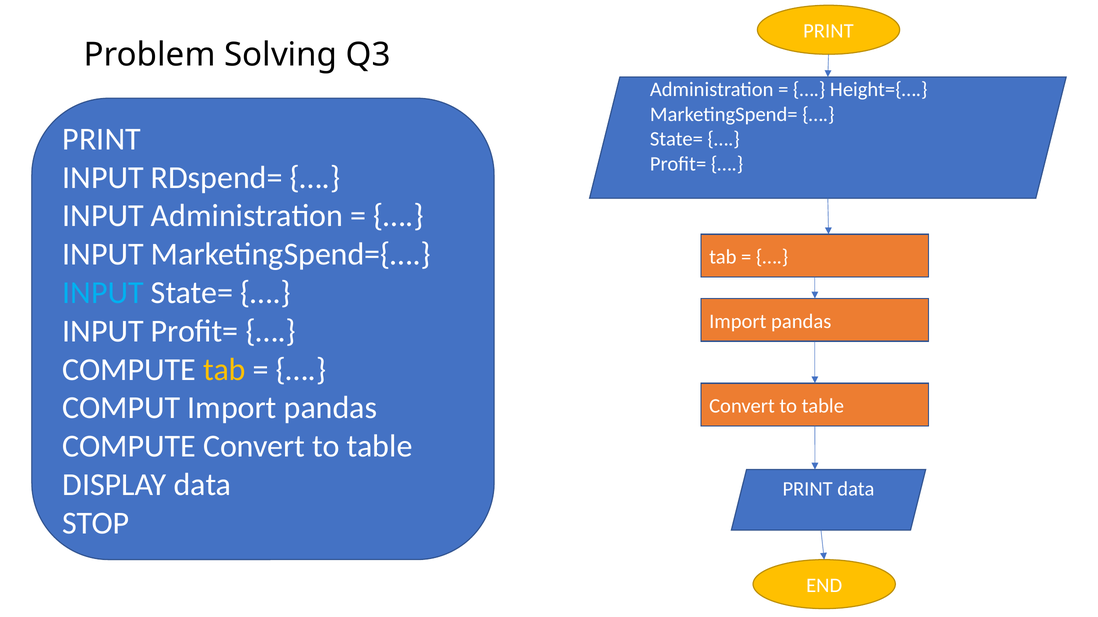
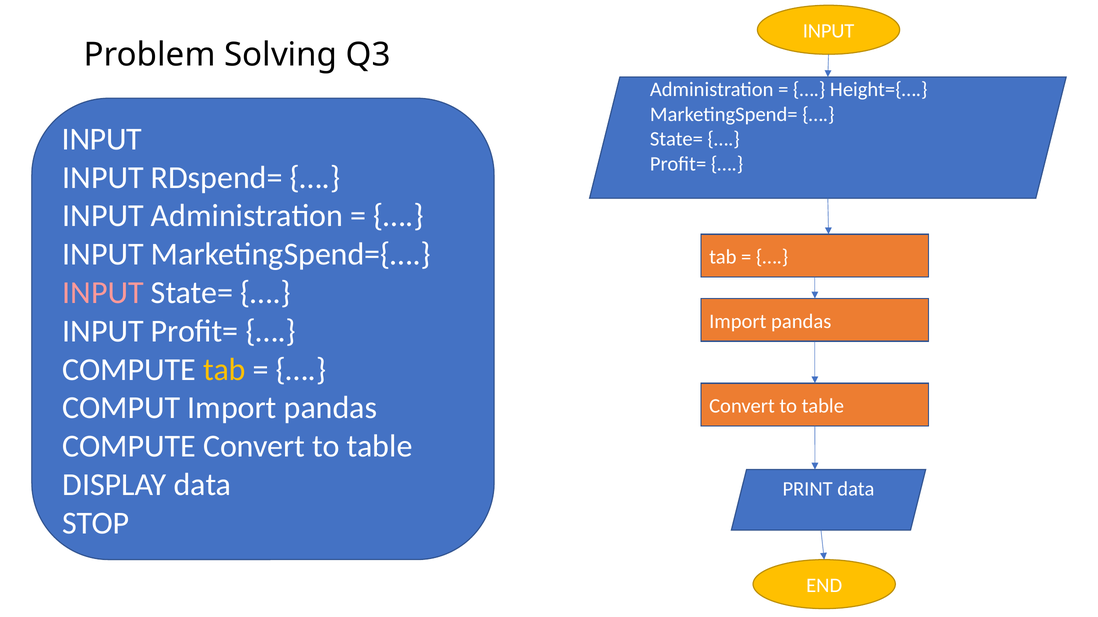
PRINT at (828, 31): PRINT -> INPUT
PRINT at (102, 139): PRINT -> INPUT
INPUT at (103, 293) colour: light blue -> pink
